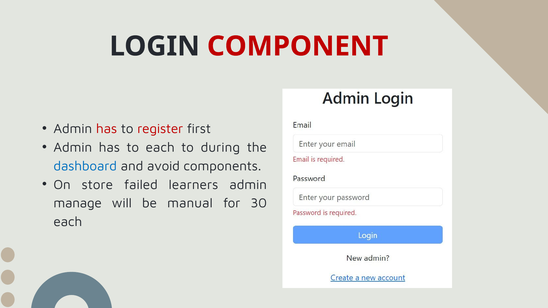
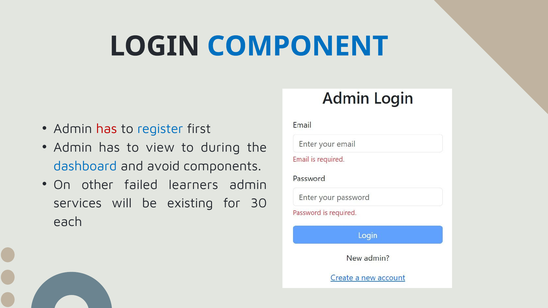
COMPONENT colour: red -> blue
register colour: red -> blue
to each: each -> view
store: store -> other
manage: manage -> services
manual: manual -> existing
